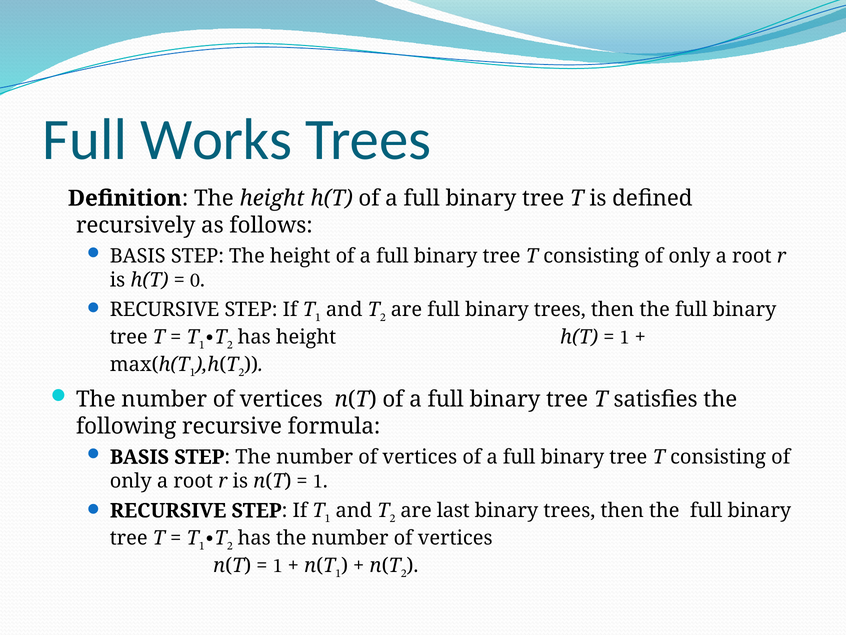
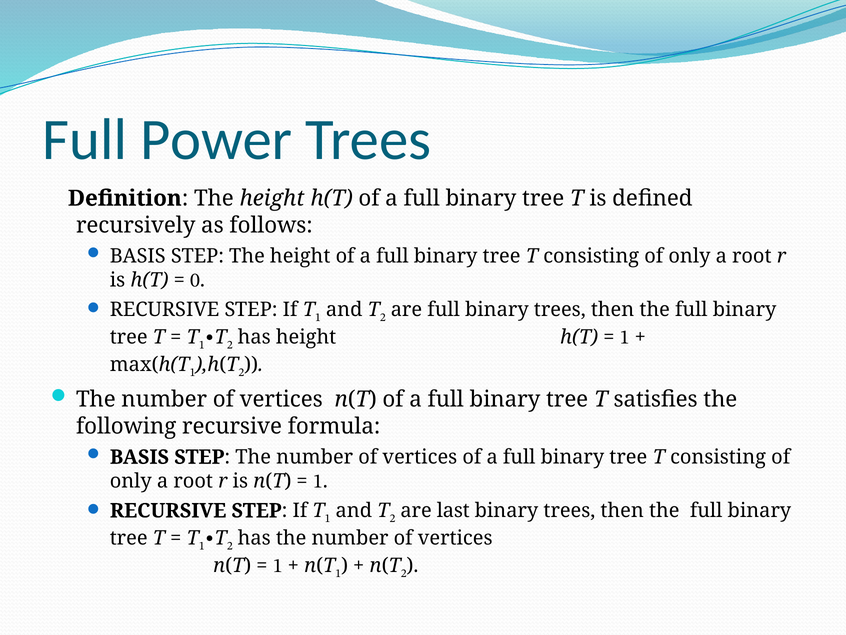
Works: Works -> Power
